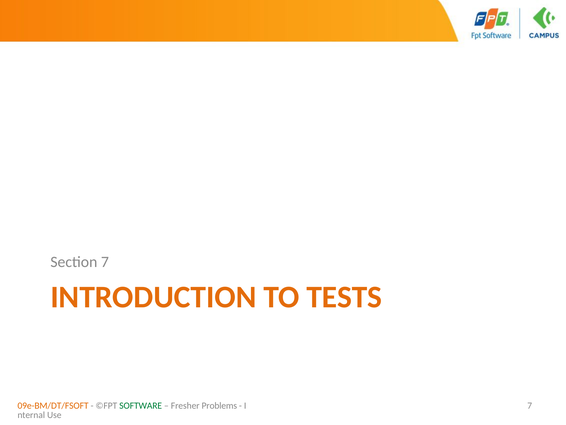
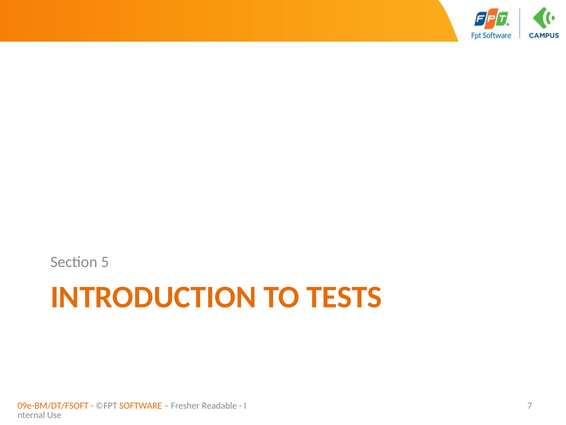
Section 7: 7 -> 5
SOFTWARE colour: green -> orange
Problems: Problems -> Readable
